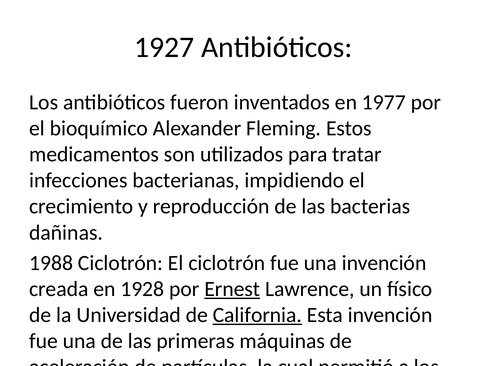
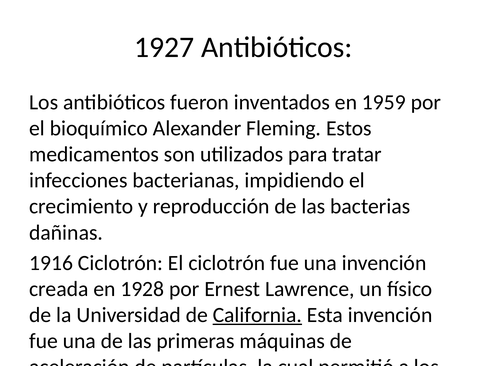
1977: 1977 -> 1959
1988: 1988 -> 1916
Ernest underline: present -> none
